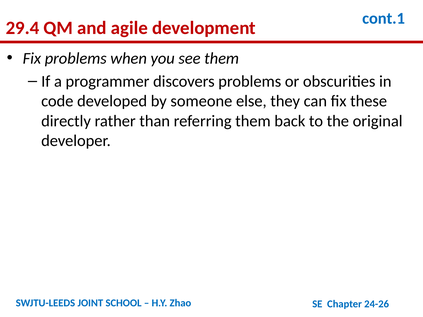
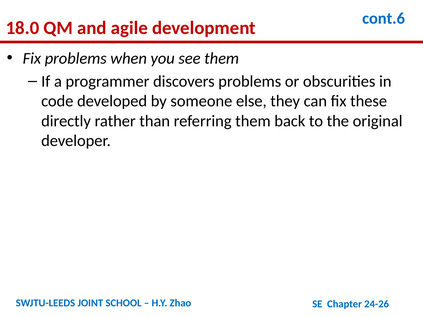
cont.1: cont.1 -> cont.6
29.4: 29.4 -> 18.0
